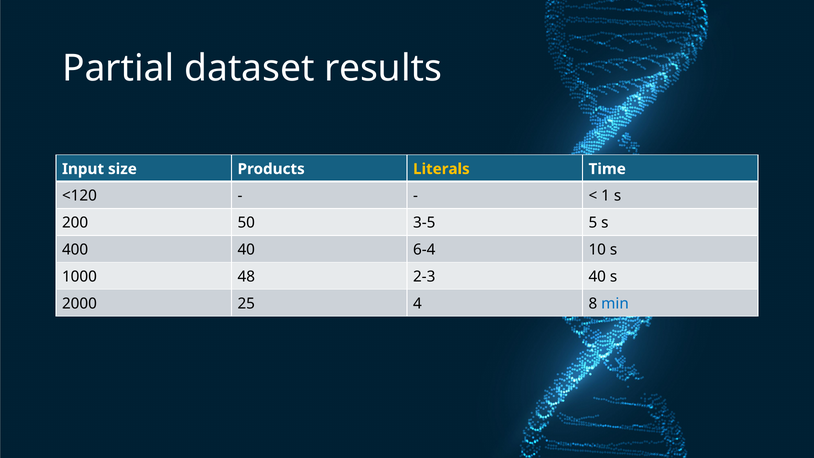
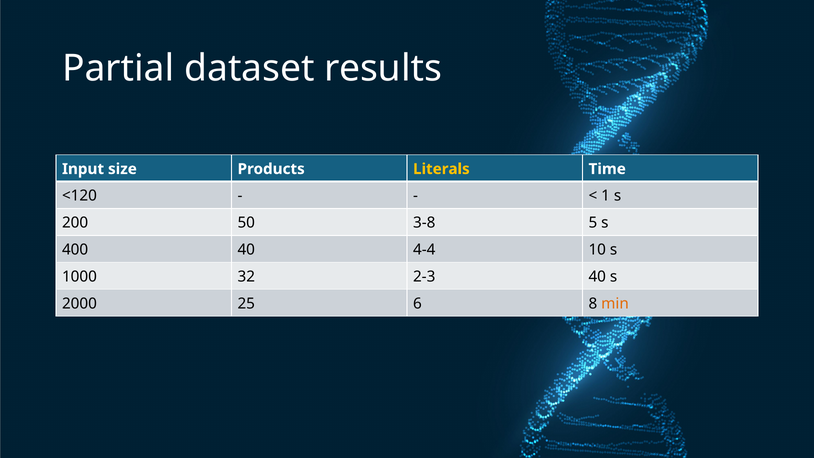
3-5: 3-5 -> 3-8
6-4: 6-4 -> 4-4
48: 48 -> 32
4: 4 -> 6
min colour: blue -> orange
